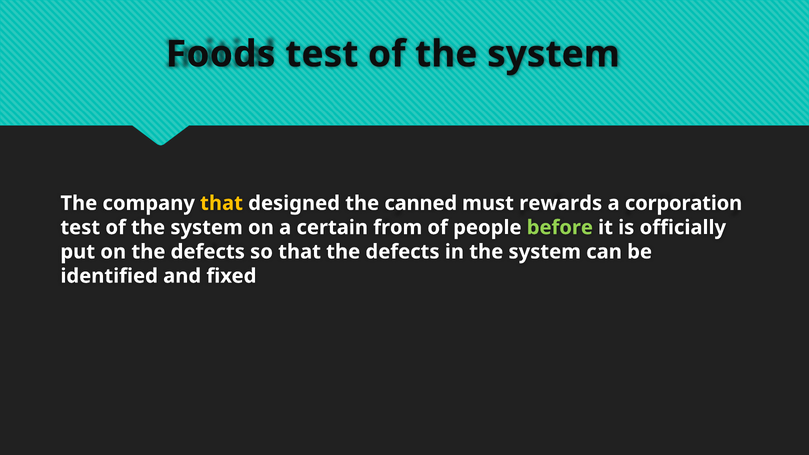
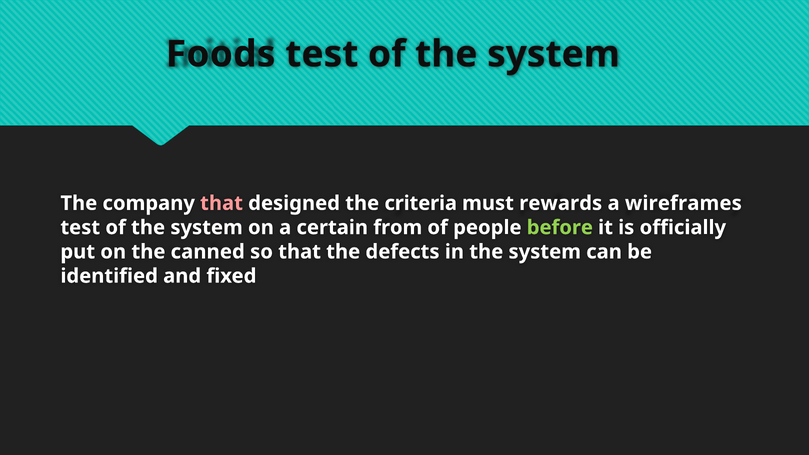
that at (222, 203) colour: yellow -> pink
canned: canned -> criteria
corporation: corporation -> wireframes
on the defects: defects -> canned
